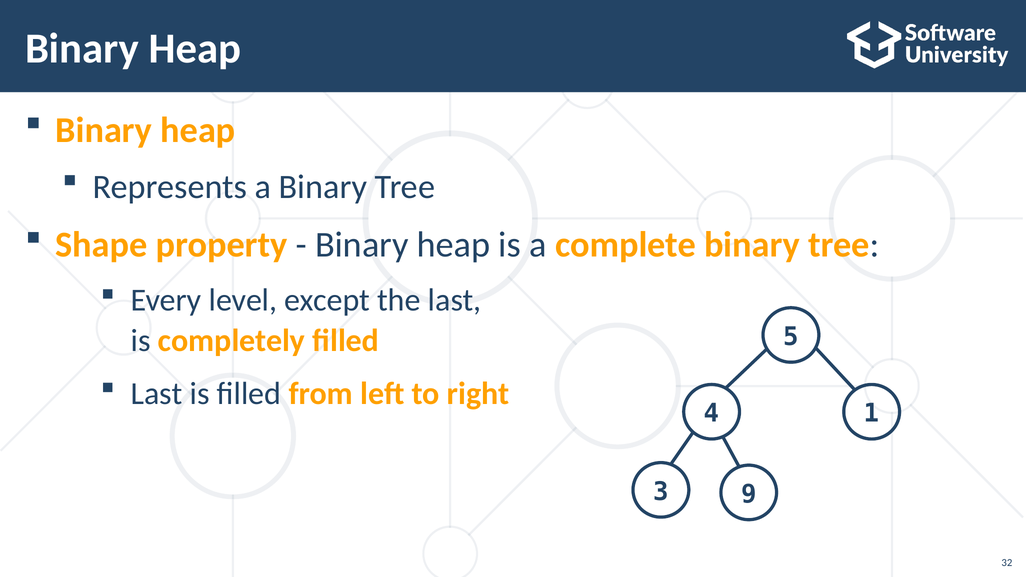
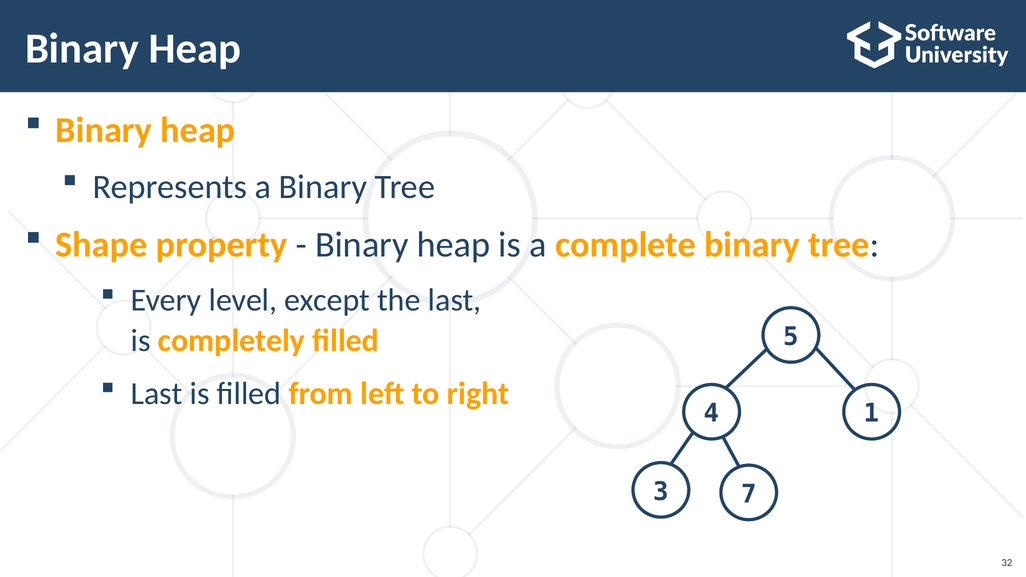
9: 9 -> 7
